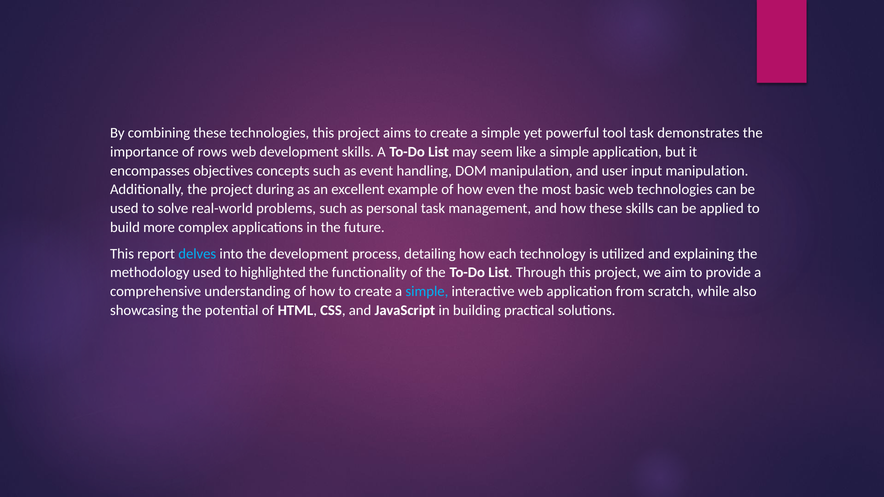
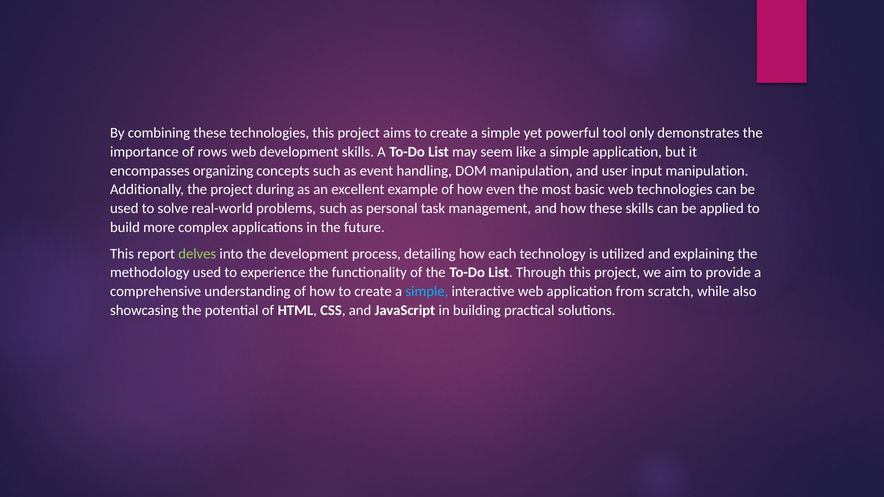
tool task: task -> only
objectives: objectives -> organizing
delves colour: light blue -> light green
highlighted: highlighted -> experience
